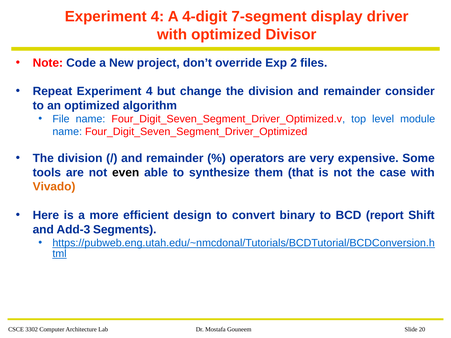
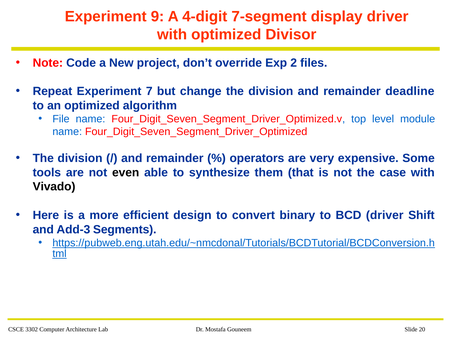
4 at (157, 16): 4 -> 9
Repeat Experiment 4: 4 -> 7
consider: consider -> deadline
Vivado colour: orange -> black
BCD report: report -> driver
